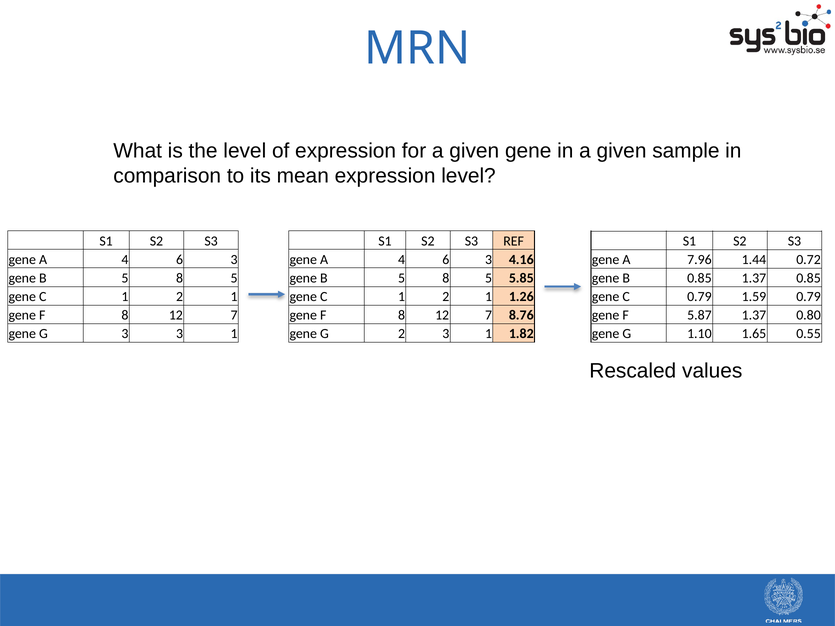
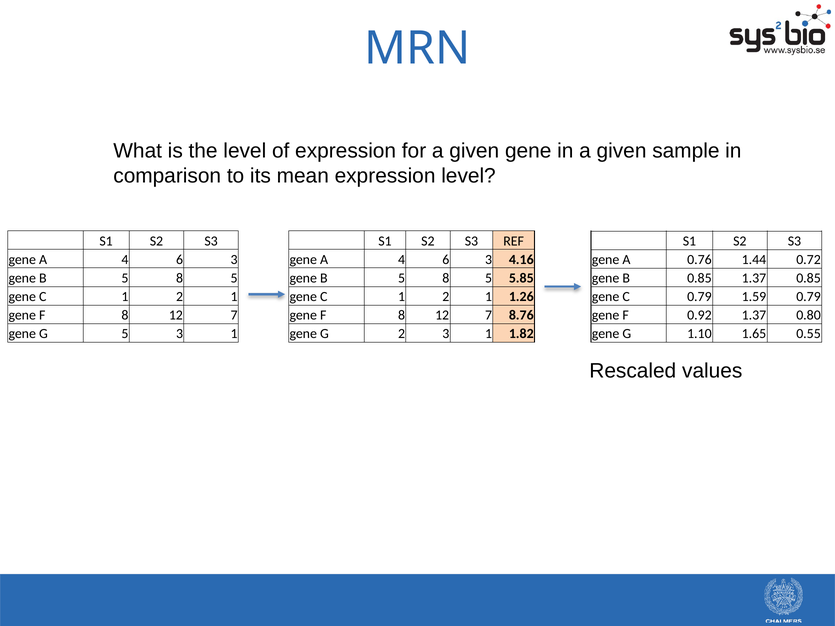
7.96: 7.96 -> 0.76
5.87: 5.87 -> 0.92
G 3: 3 -> 5
